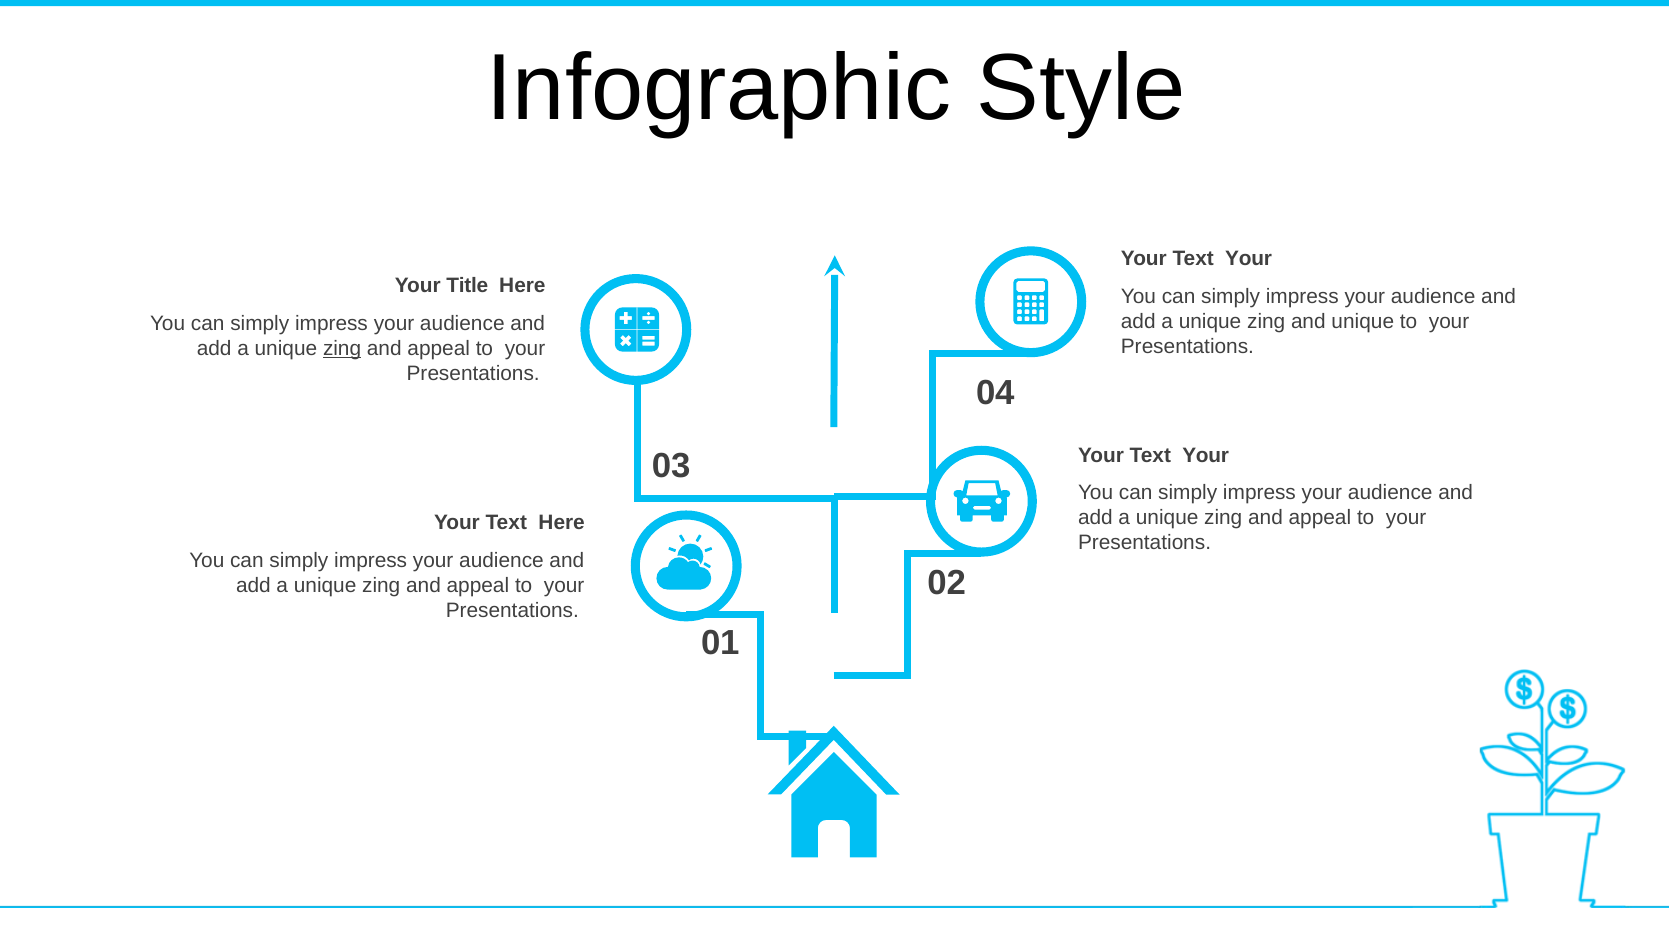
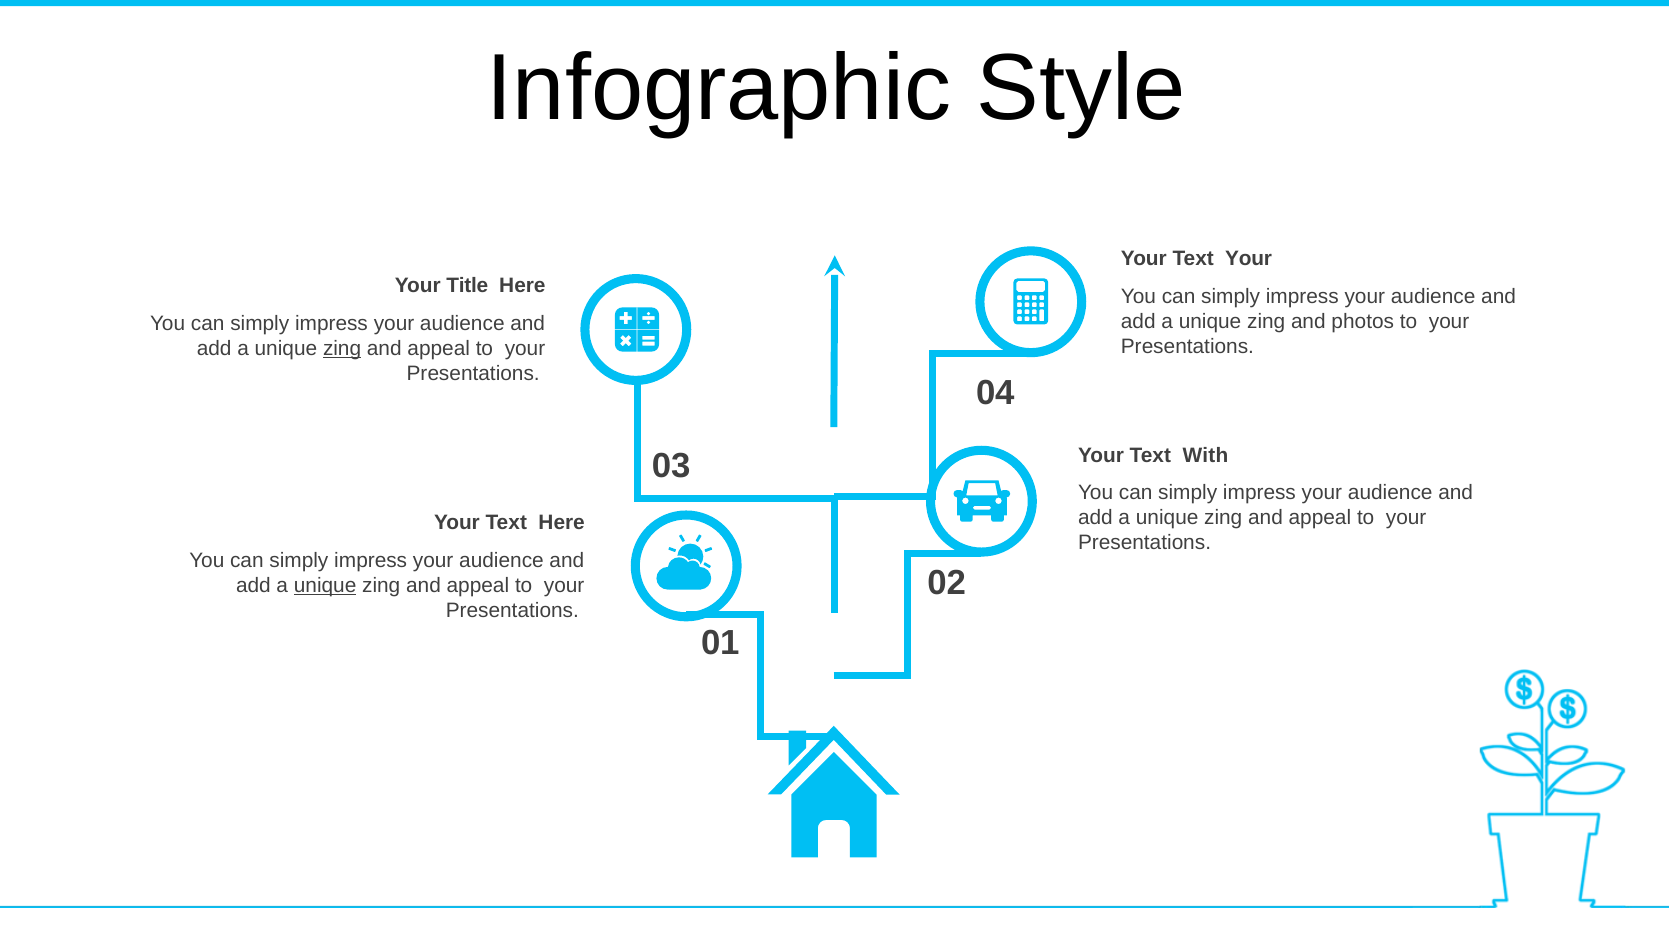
and unique: unique -> photos
Your at (1206, 455): Your -> With
unique at (325, 586) underline: none -> present
